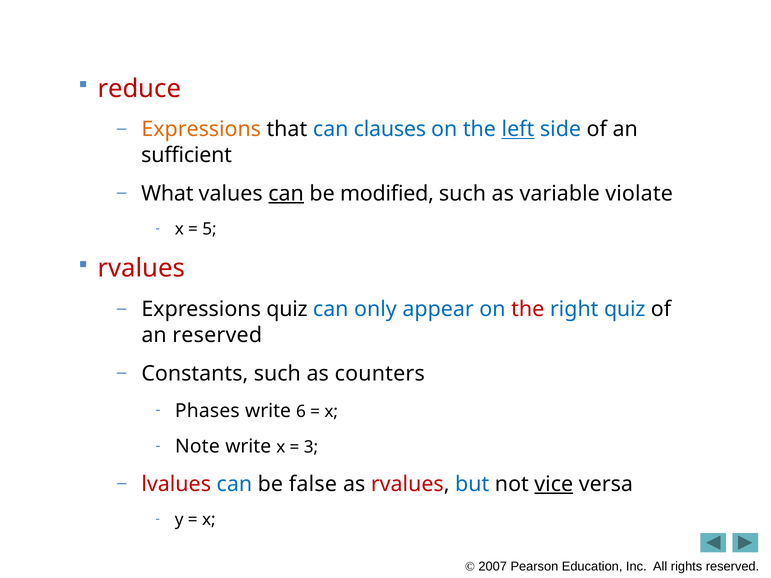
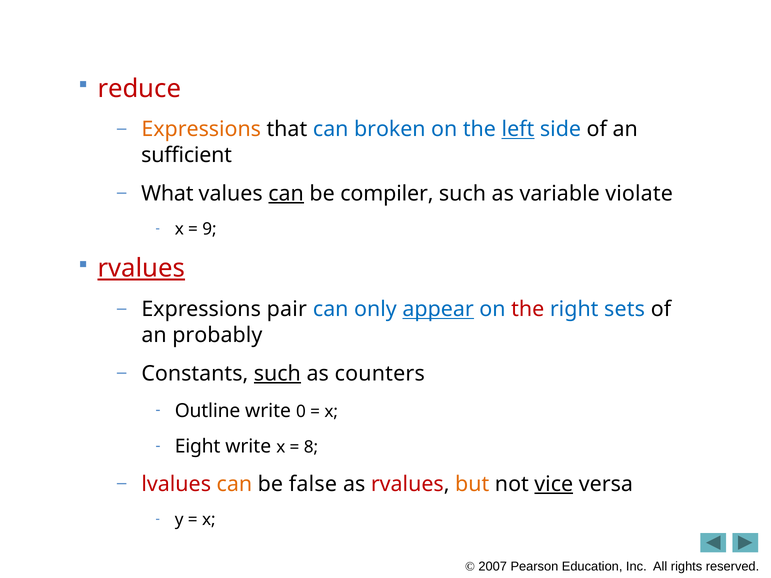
clauses: clauses -> broken
modified: modified -> compiler
5: 5 -> 9
rvalues at (141, 269) underline: none -> present
Expressions quiz: quiz -> pair
appear underline: none -> present
right quiz: quiz -> sets
an reserved: reserved -> probably
such at (277, 374) underline: none -> present
Phases: Phases -> Outline
6: 6 -> 0
Note: Note -> Eight
3: 3 -> 8
can at (234, 484) colour: blue -> orange
but colour: blue -> orange
